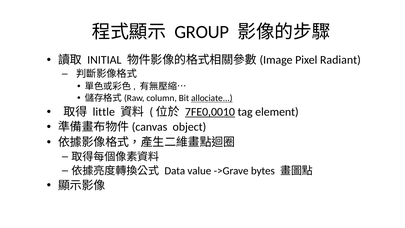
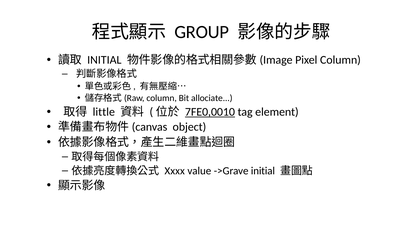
Pixel Radiant: Radiant -> Column
allociate underline: present -> none
Data: Data -> Xxxx
->Grave bytes: bytes -> initial
